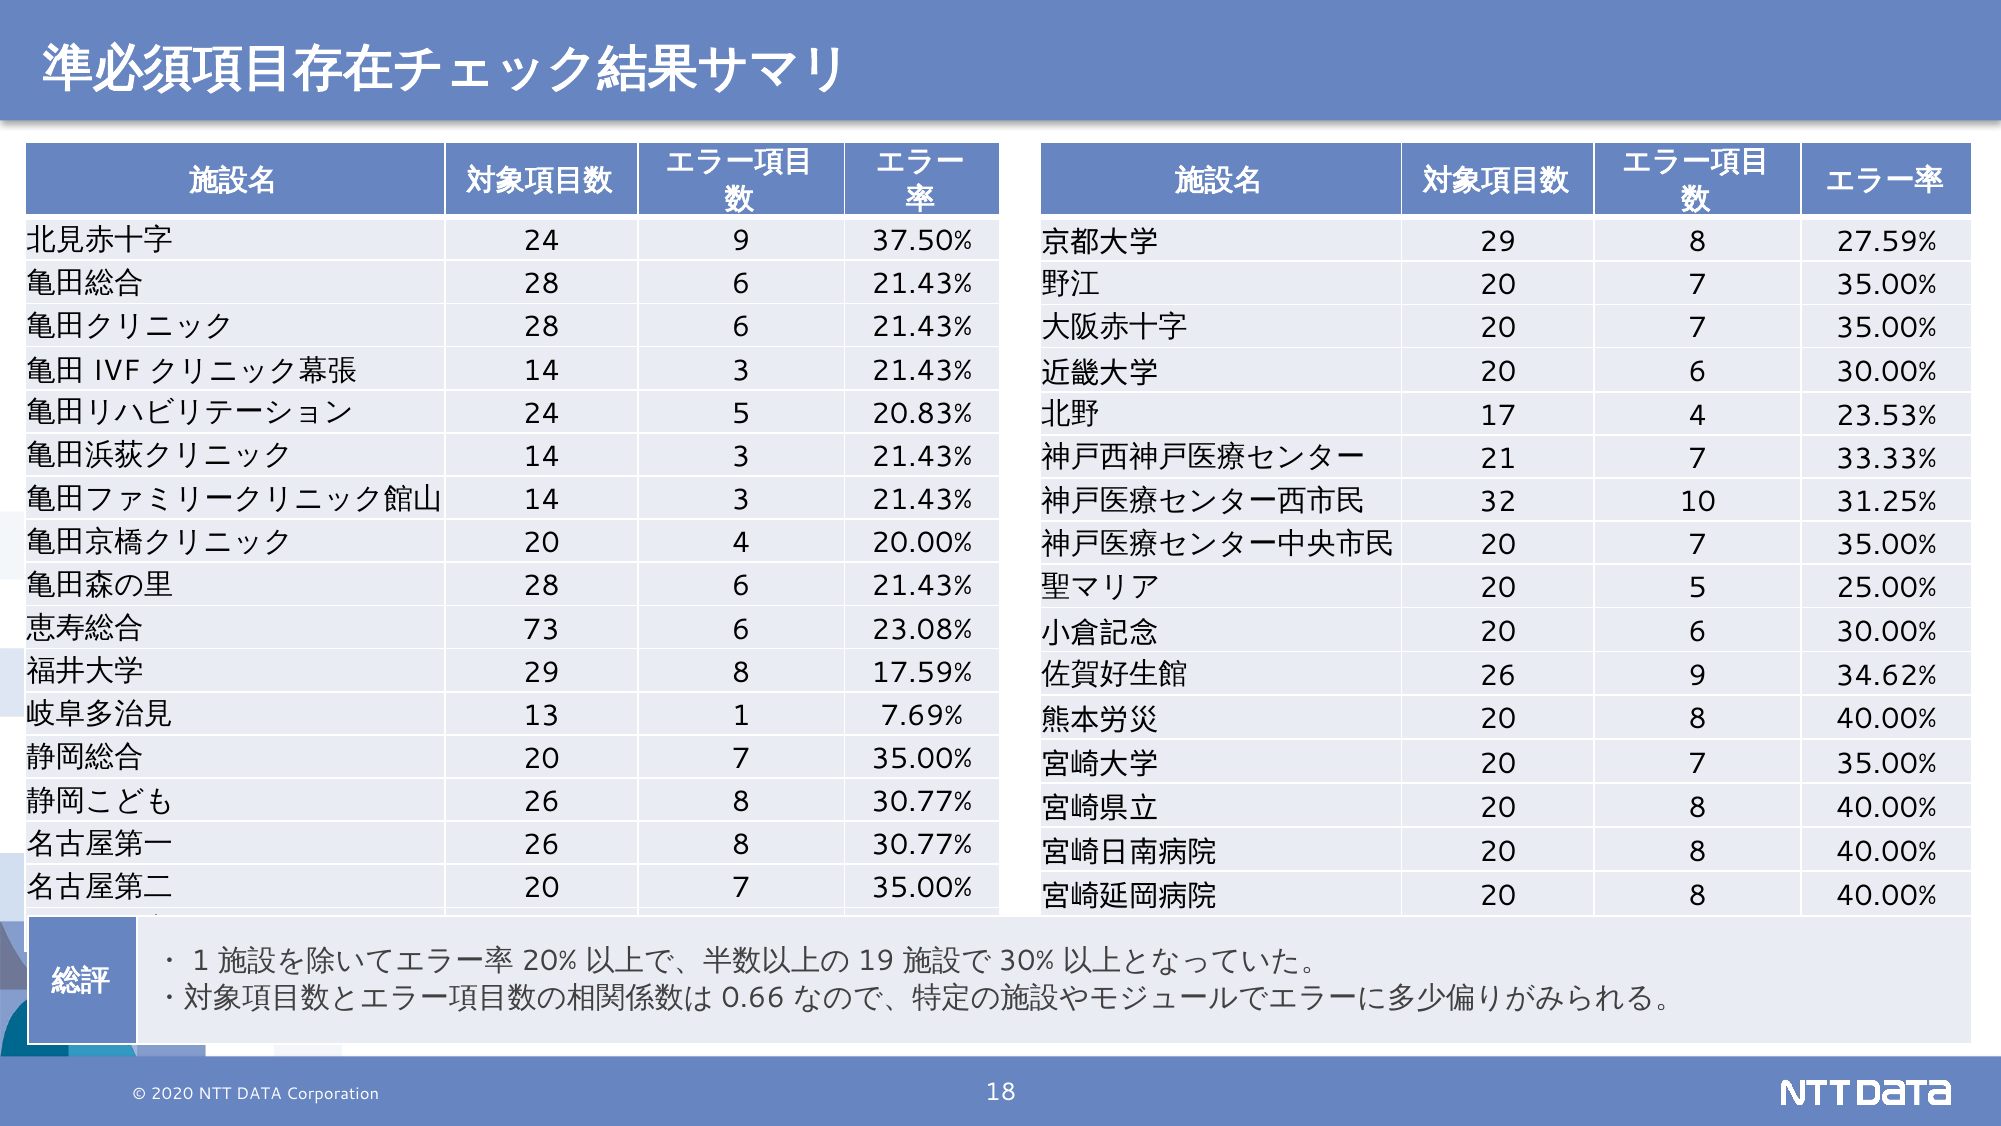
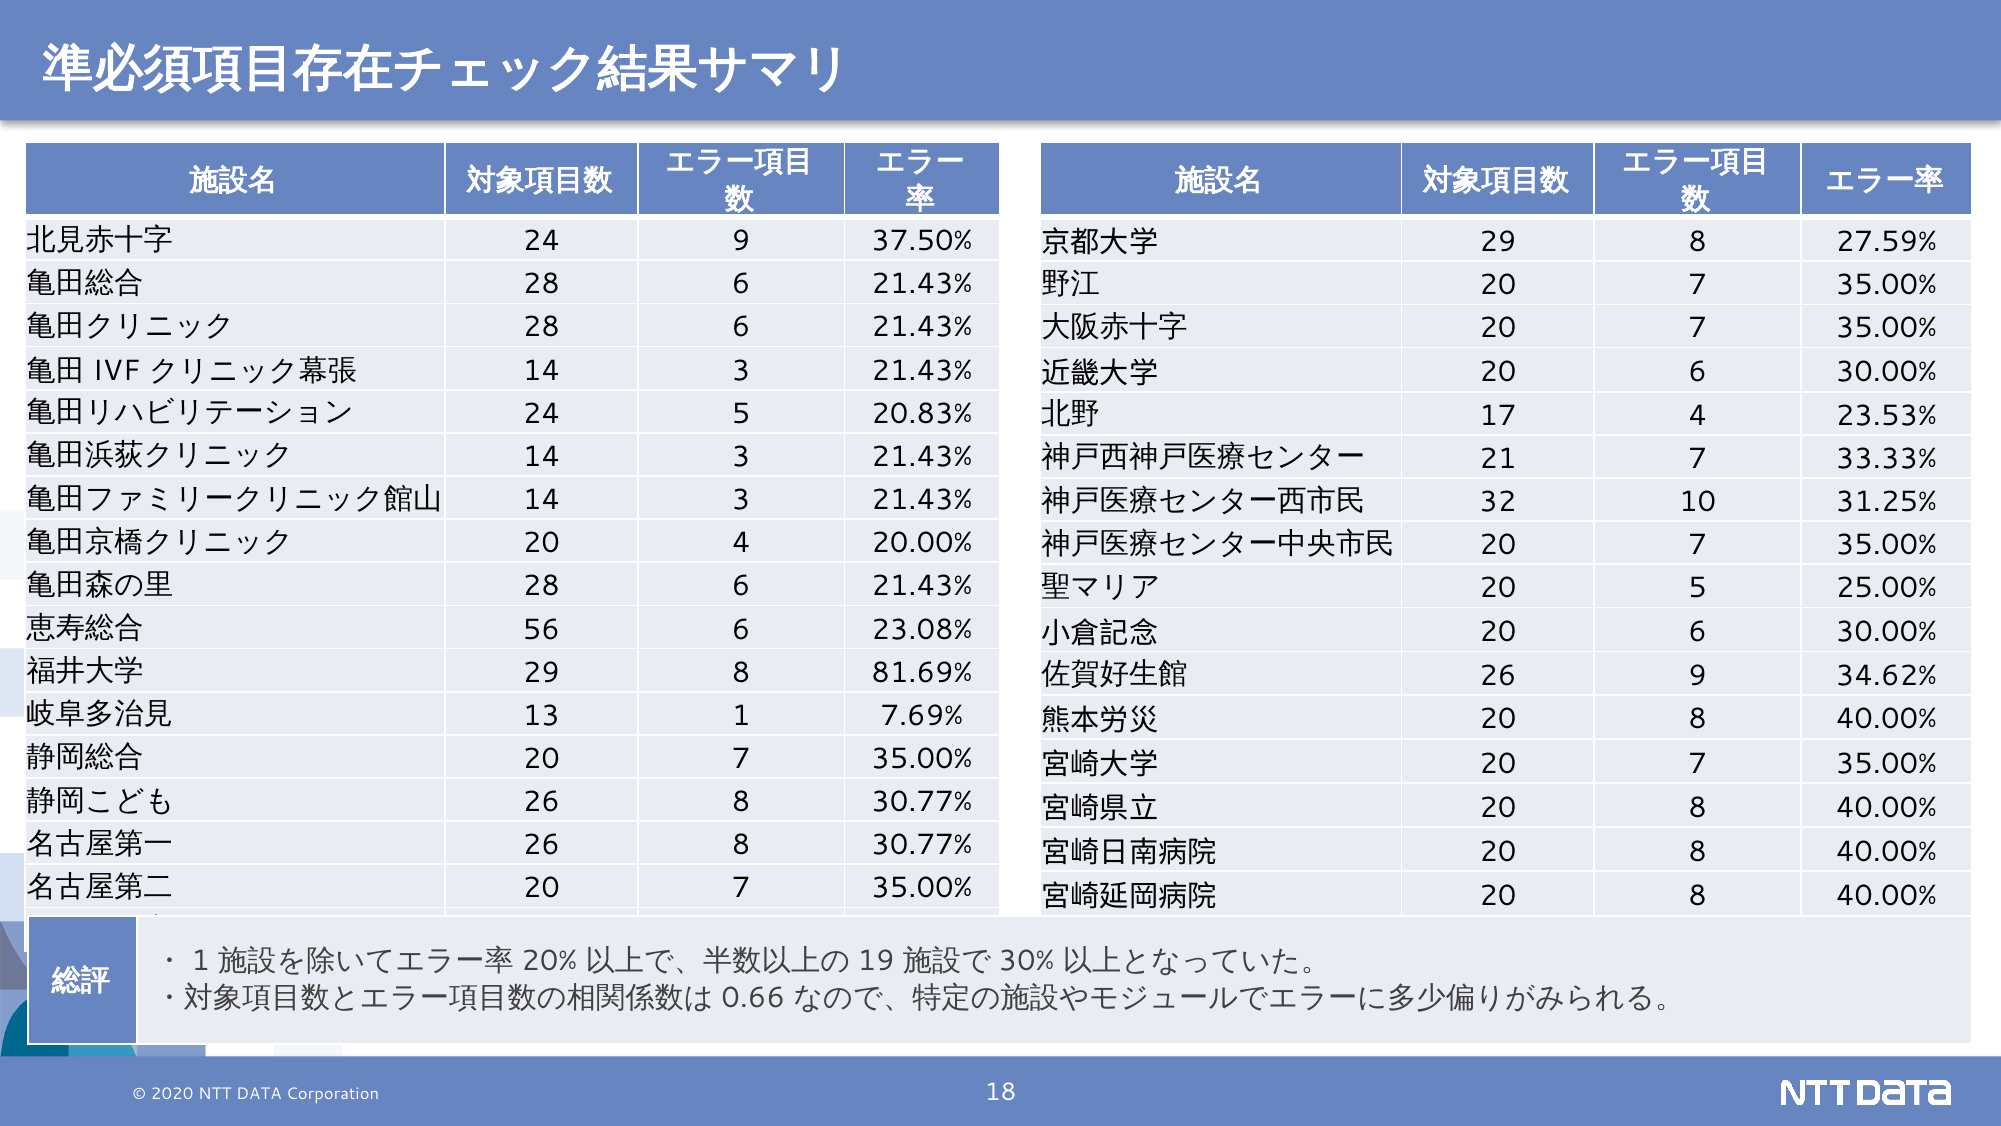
73: 73 -> 56
17.59%: 17.59% -> 81.69%
